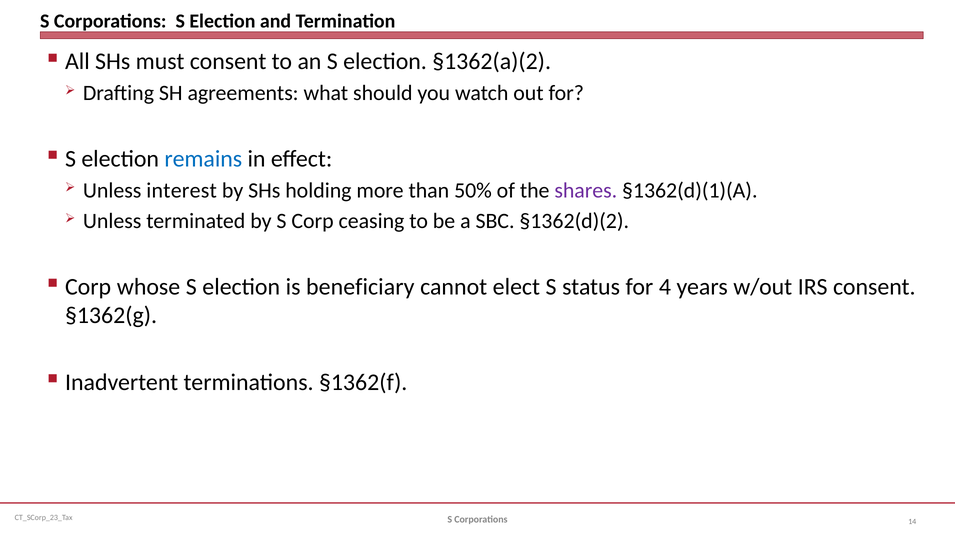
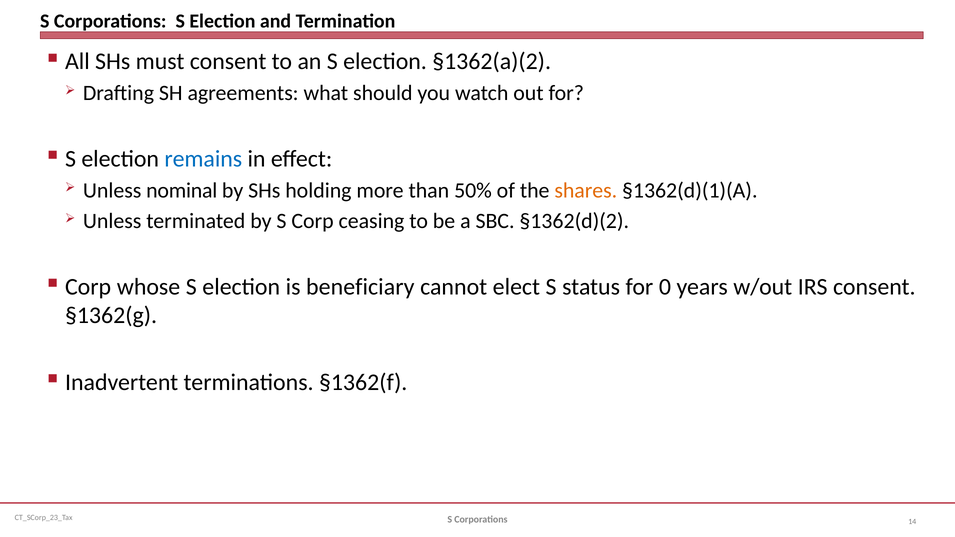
interest: interest -> nominal
shares colour: purple -> orange
4: 4 -> 0
